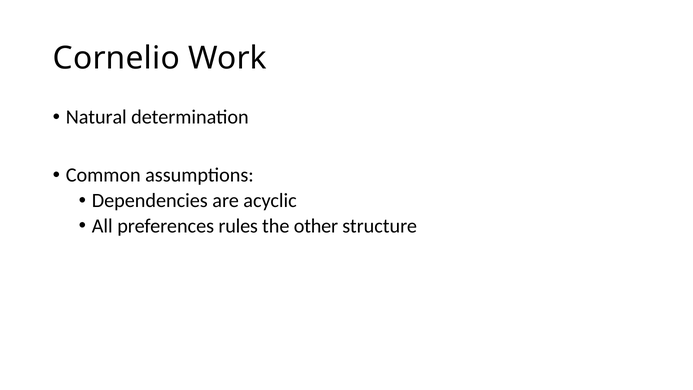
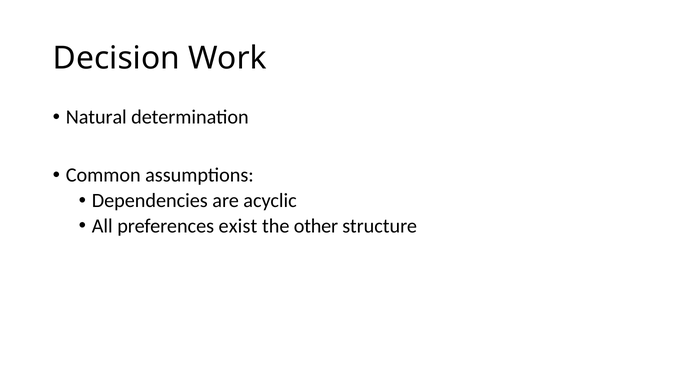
Cornelio: Cornelio -> Decision
rules: rules -> exist
